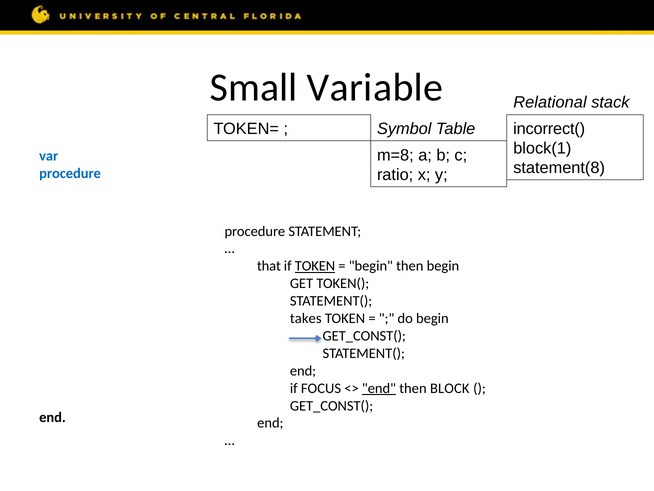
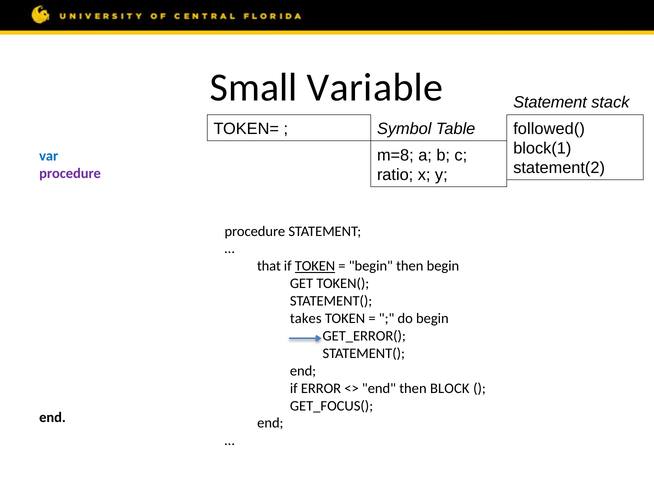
Relational at (550, 102): Relational -> Statement
incorrect(: incorrect( -> followed(
statement(8: statement(8 -> statement(2
procedure at (70, 173) colour: blue -> purple
GET_CONST( at (364, 336): GET_CONST( -> GET_ERROR(
FOCUS: FOCUS -> ERROR
end at (379, 388) underline: present -> none
GET_CONST( at (332, 405): GET_CONST( -> GET_FOCUS(
